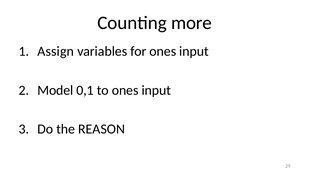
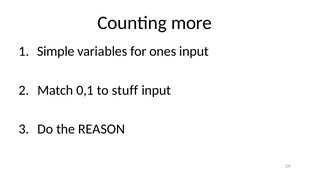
Assign: Assign -> Simple
Model: Model -> Match
to ones: ones -> stuff
